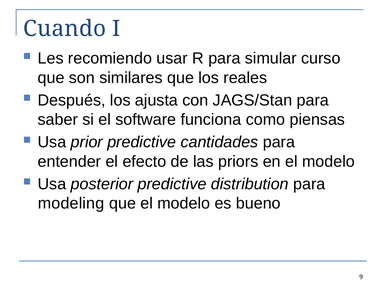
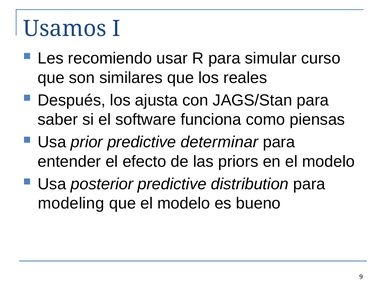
Cuando: Cuando -> Usamos
cantidades: cantidades -> determinar
